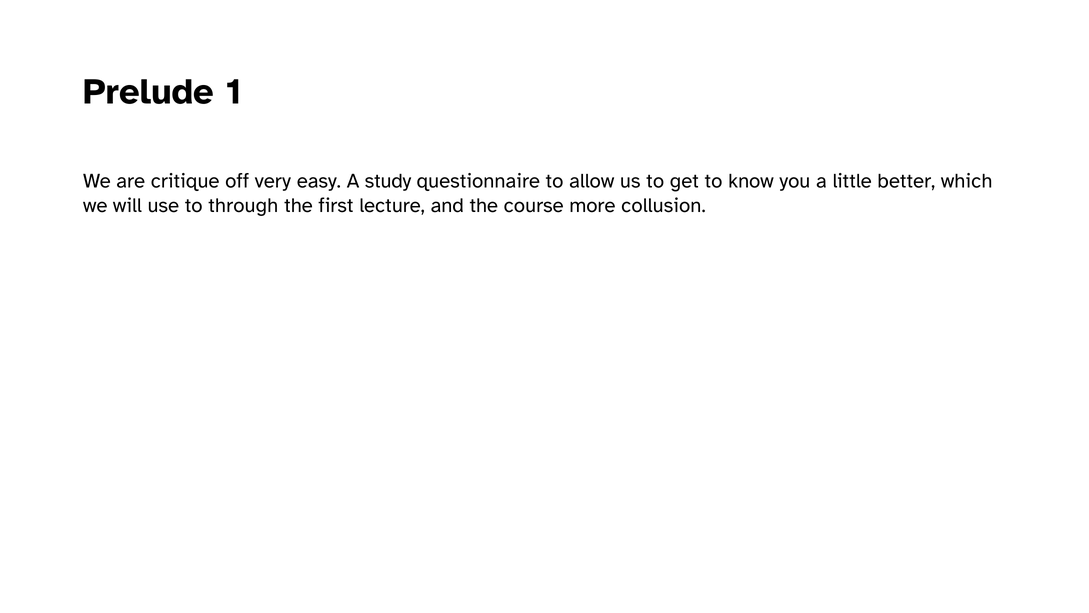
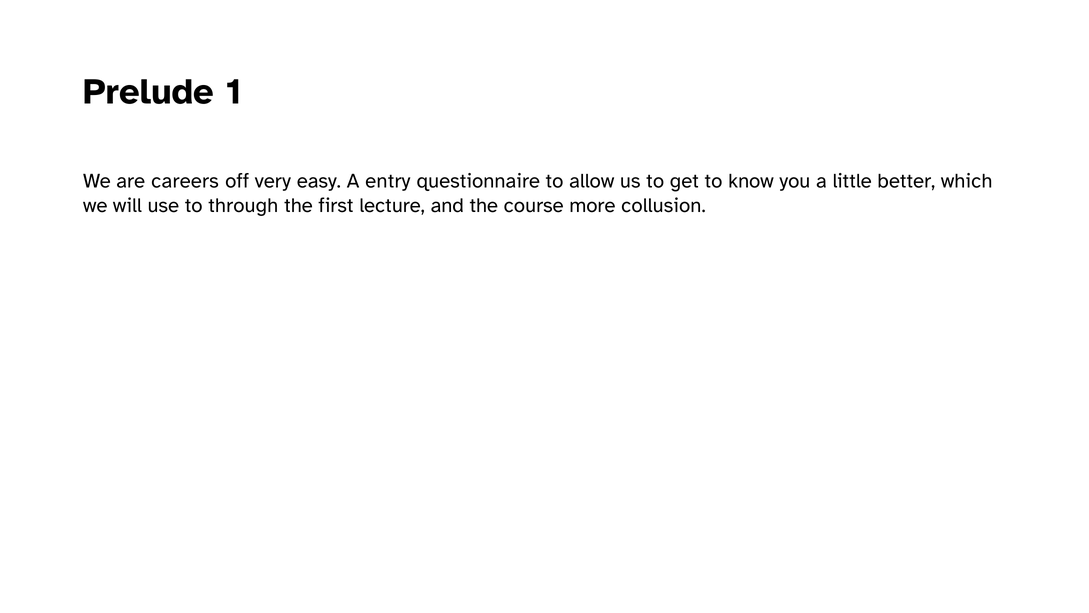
critique: critique -> careers
study: study -> entry
